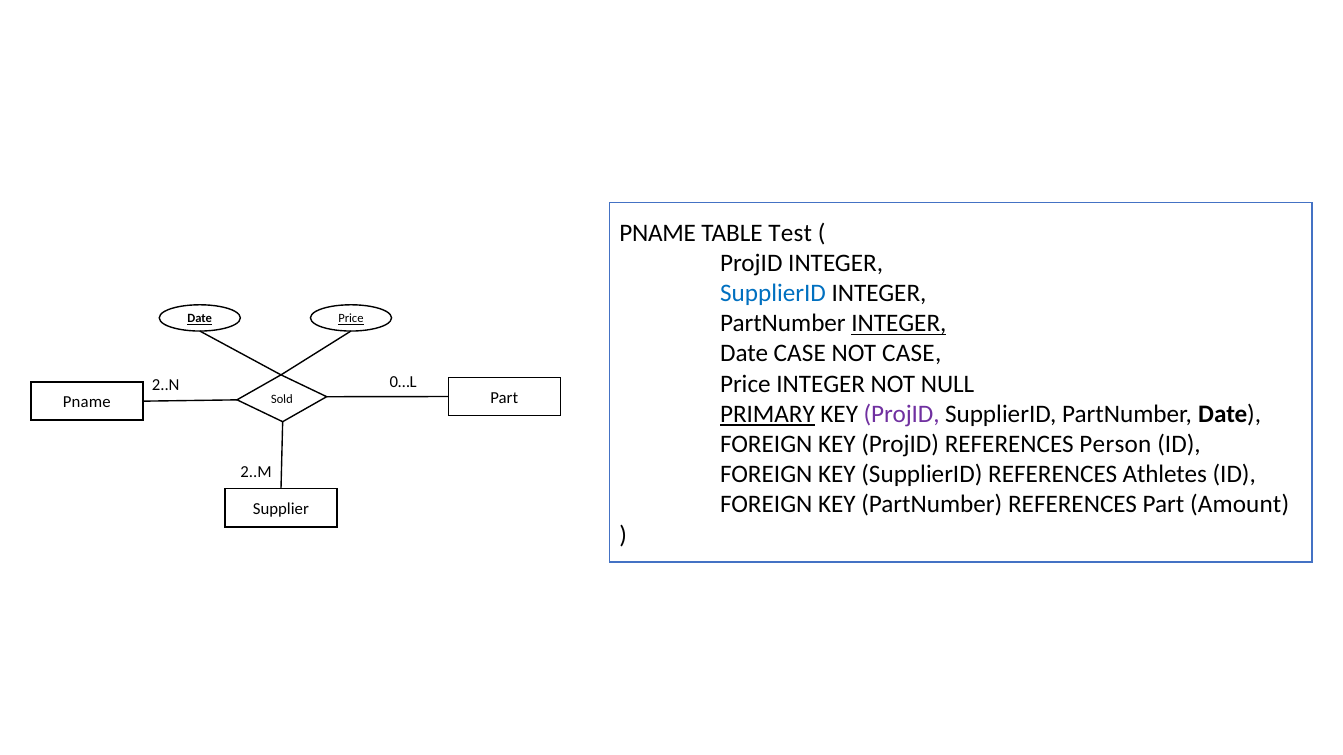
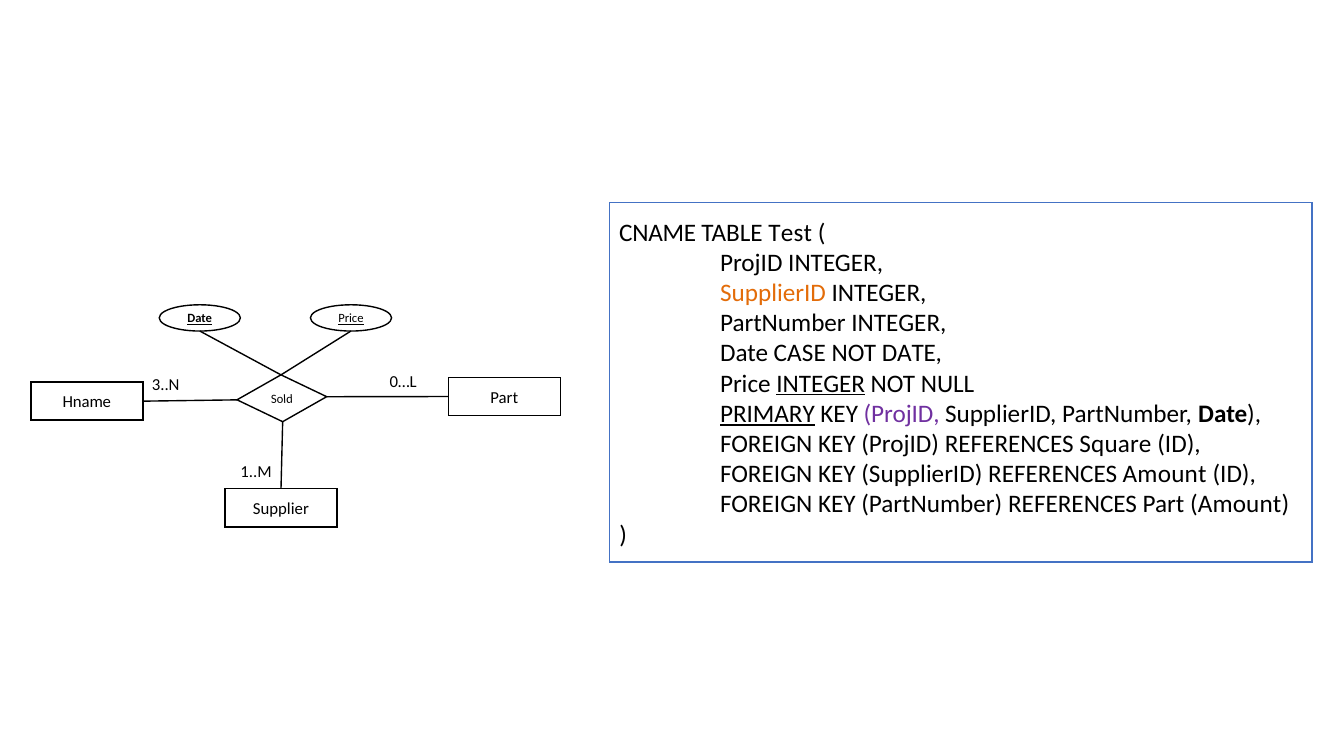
PNAME at (658, 233): PNAME -> CNAME
SupplierID at (773, 293) colour: blue -> orange
INTEGER at (899, 324) underline: present -> none
NOT CASE: CASE -> DATE
INTEGER at (821, 384) underline: none -> present
2..N: 2..N -> 3..N
Pname at (87, 403): Pname -> Hname
Person: Person -> Square
REFERENCES Athletes: Athletes -> Amount
2..M: 2..M -> 1..M
